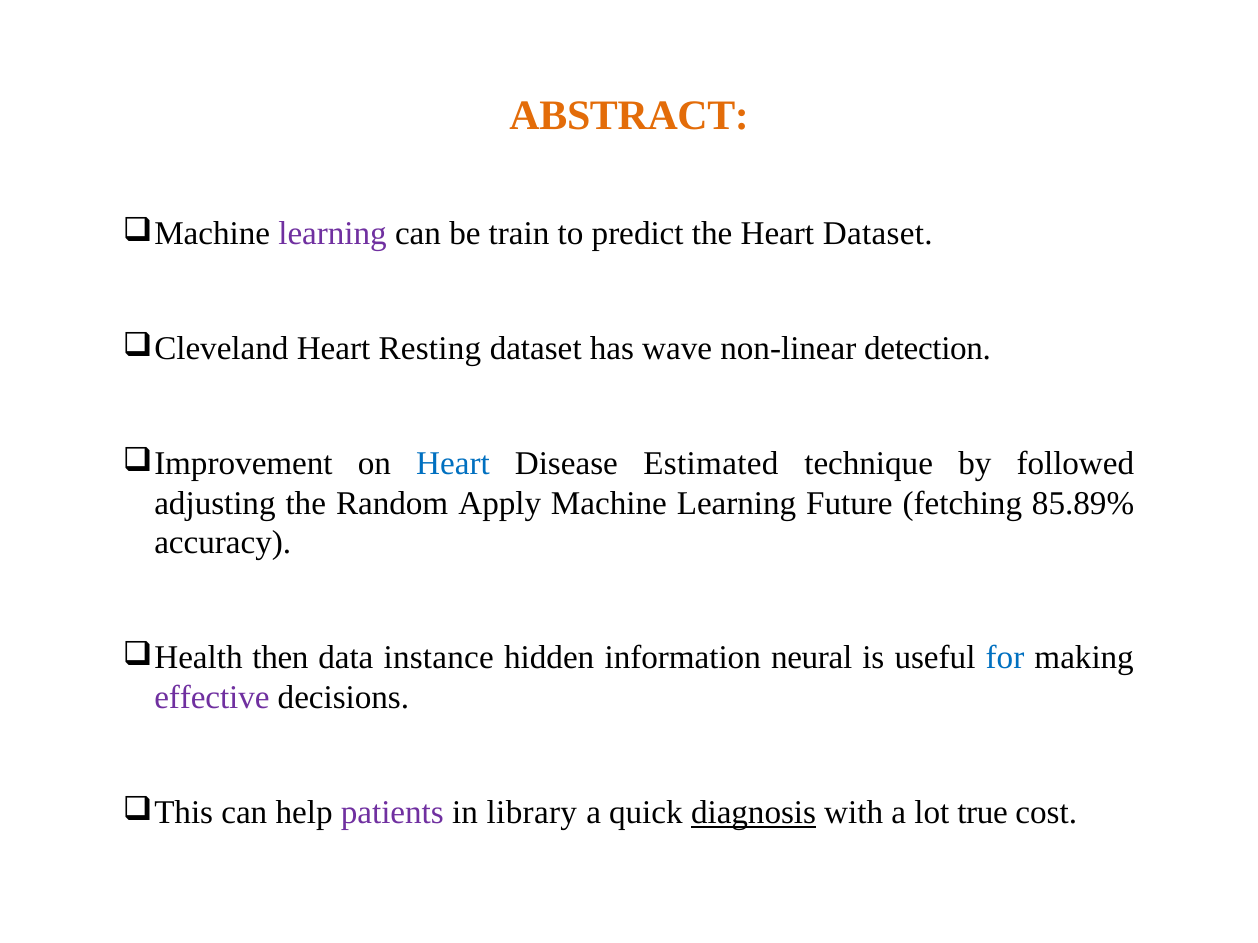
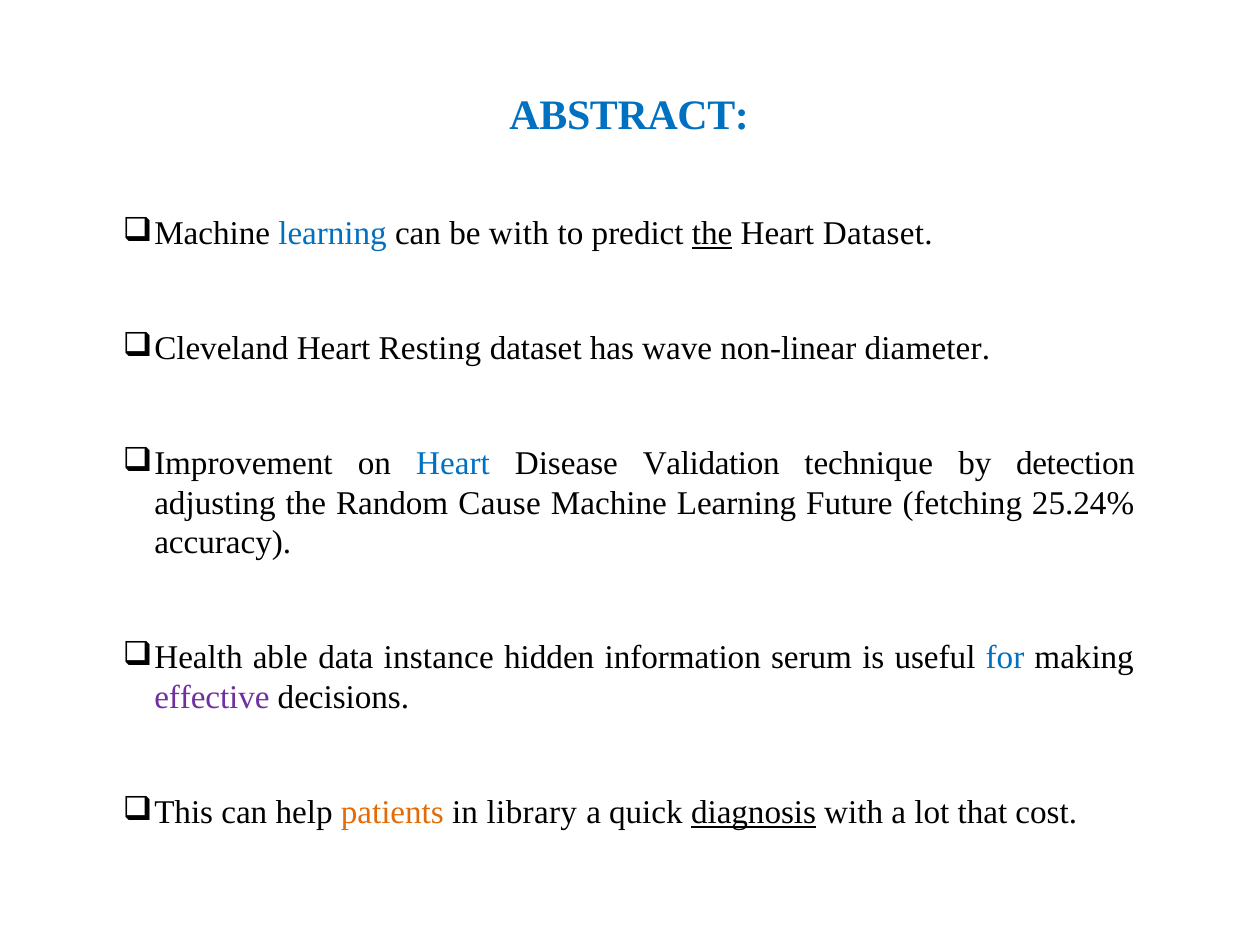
ABSTRACT colour: orange -> blue
learning at (333, 234) colour: purple -> blue
be train: train -> with
the at (712, 234) underline: none -> present
detection: detection -> diameter
Estimated: Estimated -> Validation
followed: followed -> detection
Apply: Apply -> Cause
85.89%: 85.89% -> 25.24%
then: then -> able
neural: neural -> serum
patients colour: purple -> orange
true: true -> that
